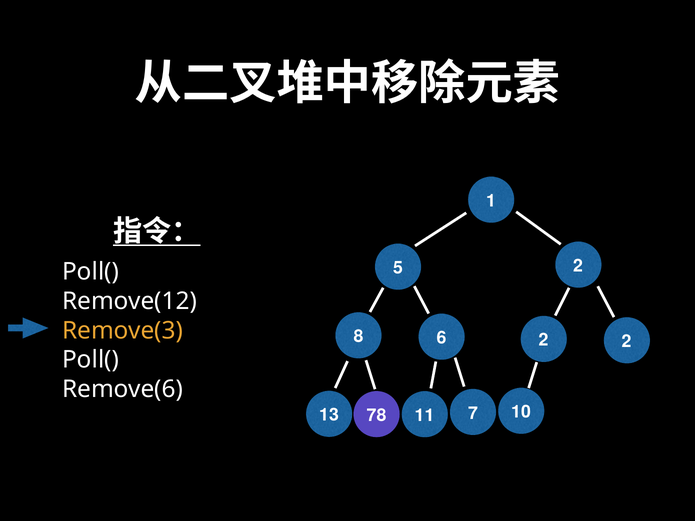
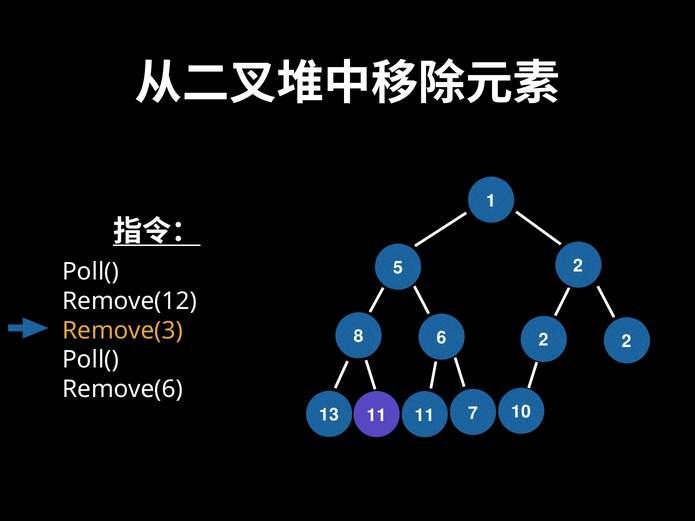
13 78: 78 -> 11
